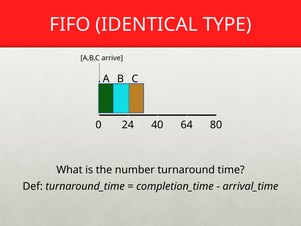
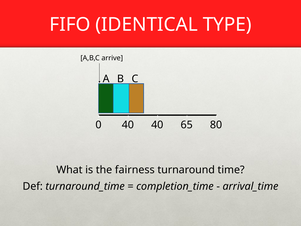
0 24: 24 -> 40
64: 64 -> 65
number: number -> fairness
